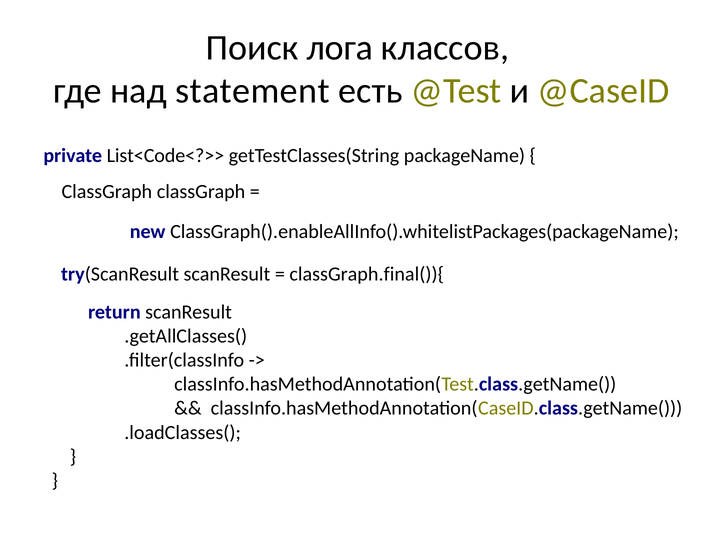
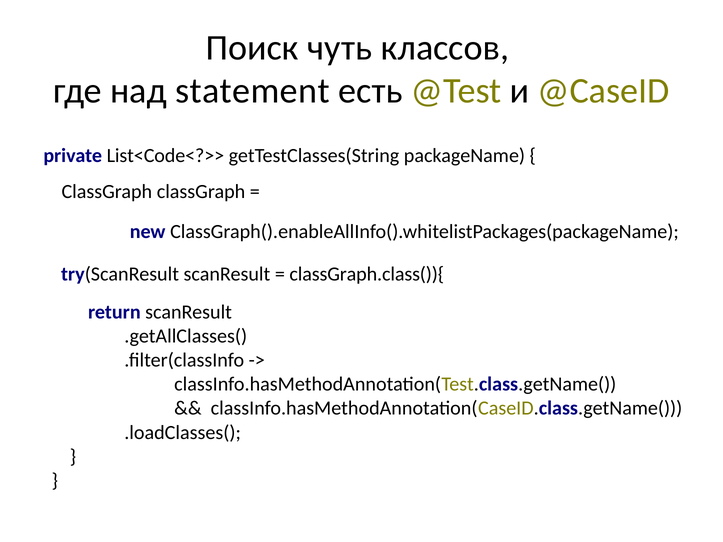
лога: лога -> чуть
classGraph.final()){: classGraph.final()){ -> classGraph.class()){
